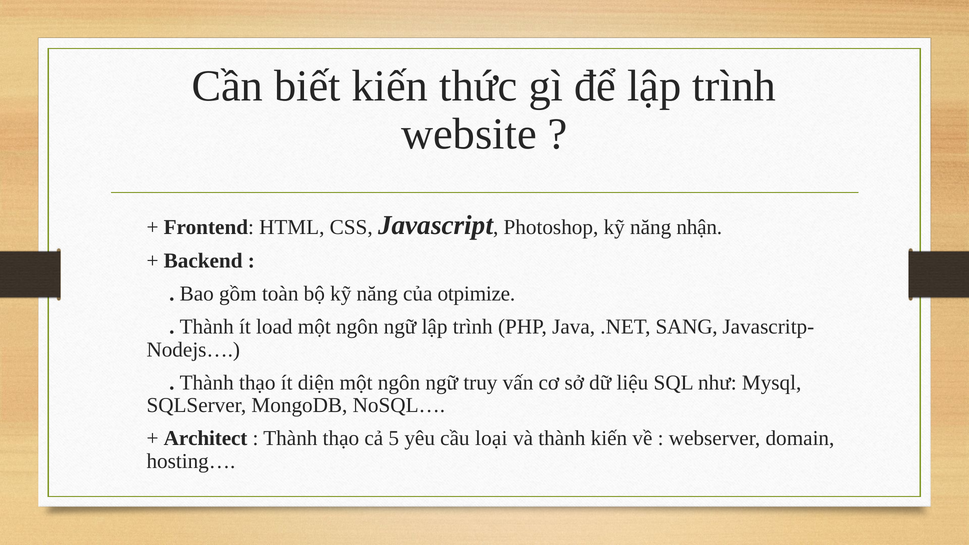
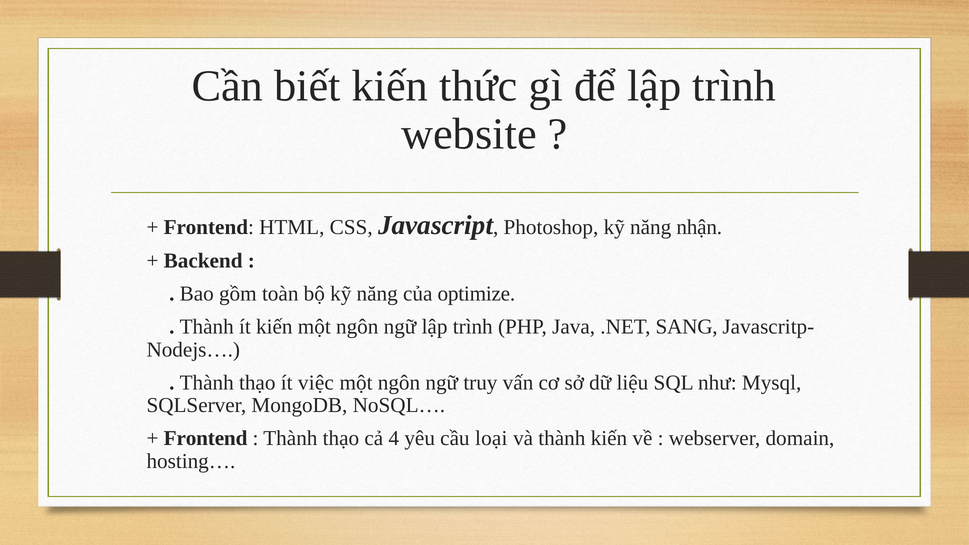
otpimize: otpimize -> optimize
ít load: load -> kiến
diện: diện -> việc
Architect at (206, 439): Architect -> Frontend
5: 5 -> 4
